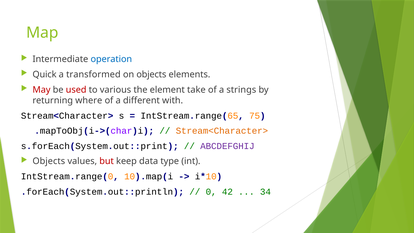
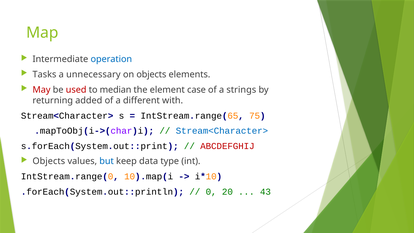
Quick: Quick -> Tasks
transformed: transformed -> unnecessary
various: various -> median
take: take -> case
where: where -> added
Stream<Character> at (222, 131) colour: orange -> blue
ABCDEFGHIJ colour: purple -> red
but colour: red -> blue
42: 42 -> 20
34: 34 -> 43
